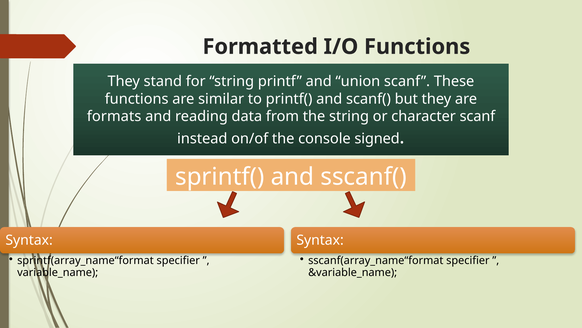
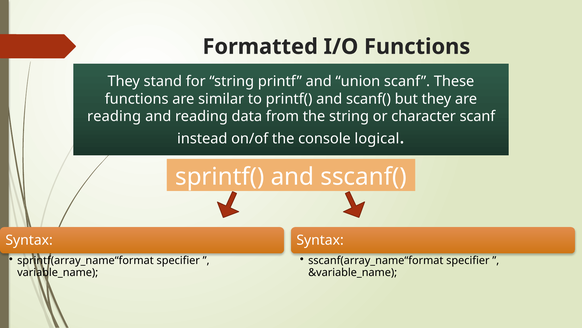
formats at (114, 116): formats -> reading
signed: signed -> logical
